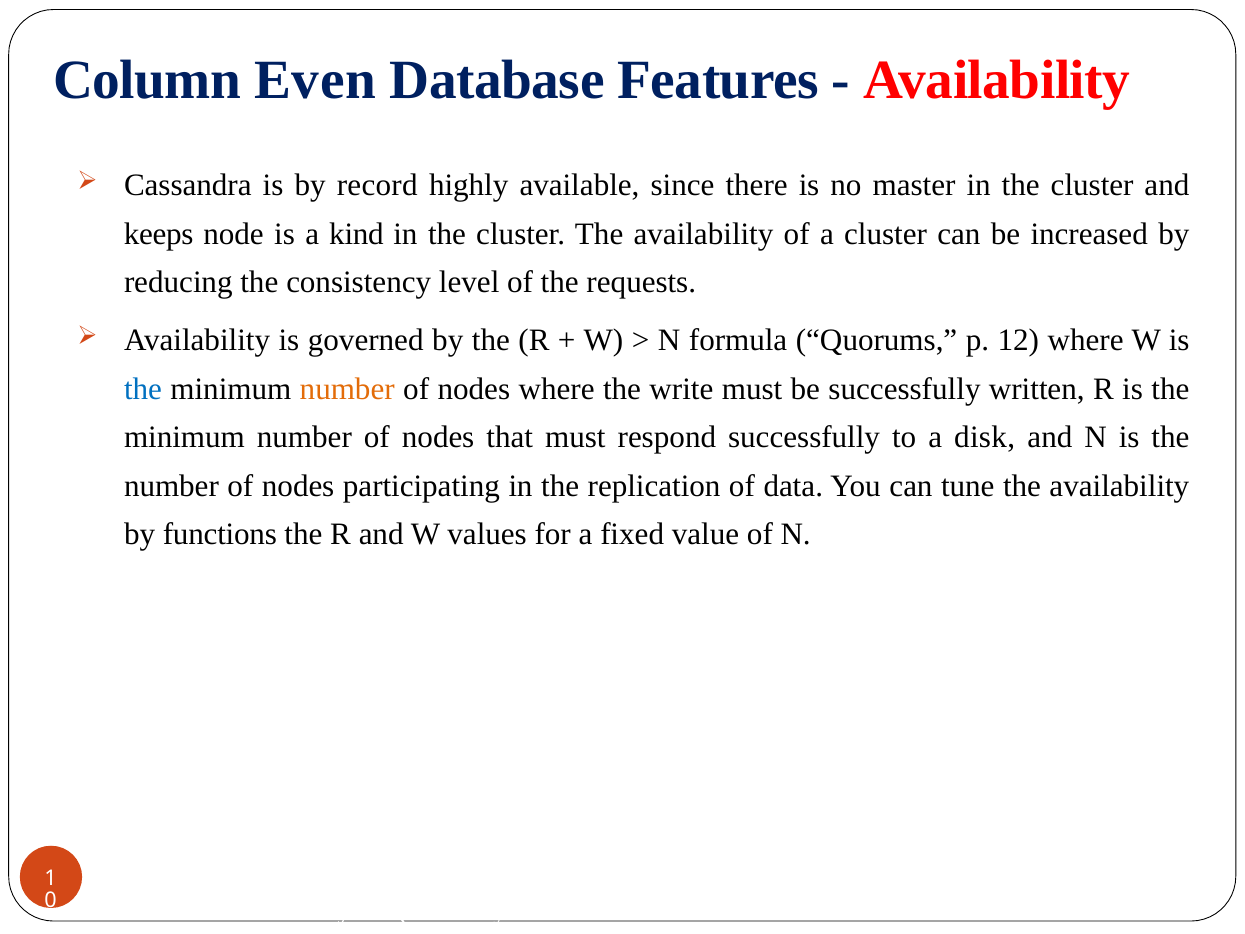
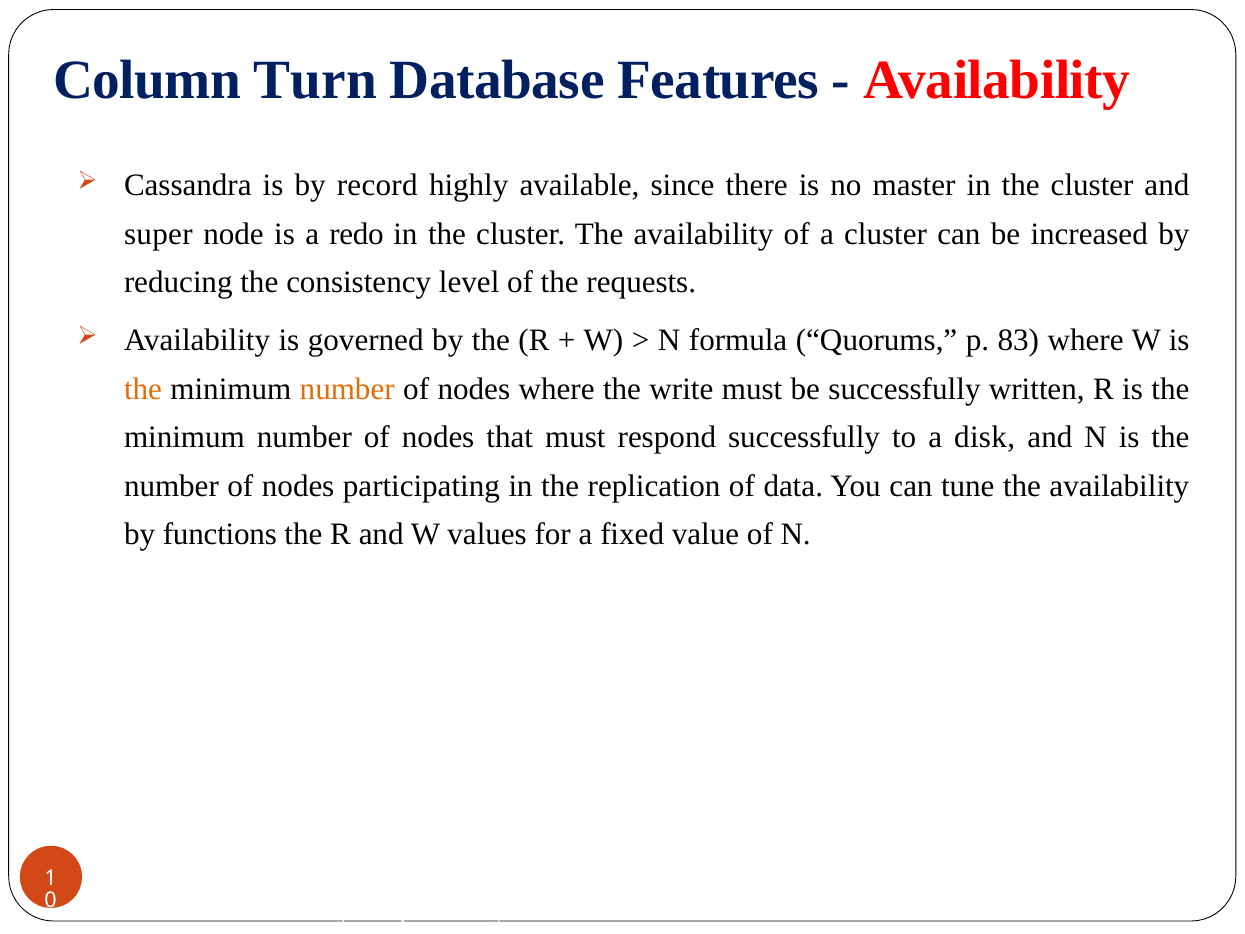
Even: Even -> Turn
keeps: keeps -> super
kind: kind -> redo
12: 12 -> 83
the at (143, 389) colour: blue -> orange
